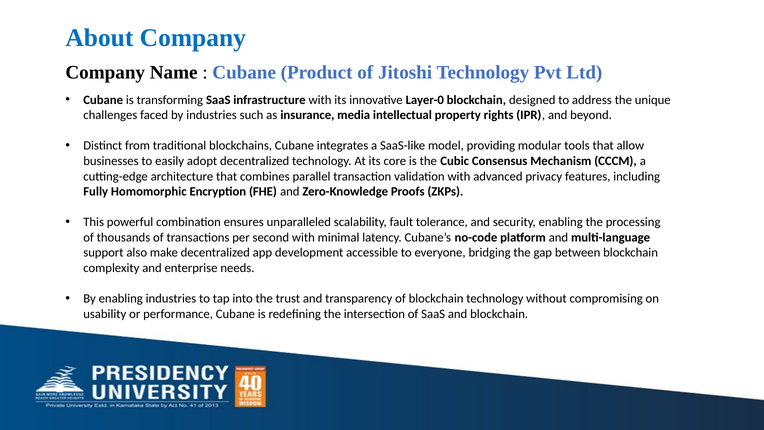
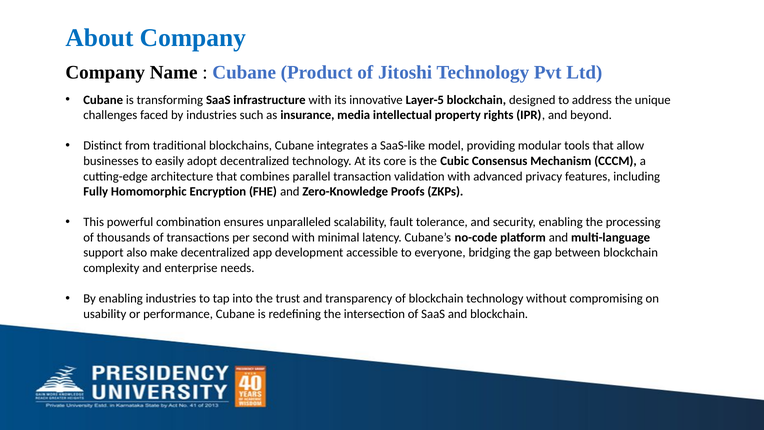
Layer-0: Layer-0 -> Layer-5
